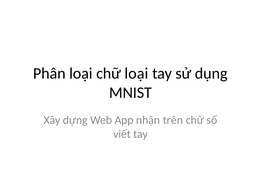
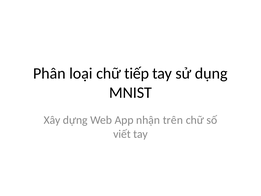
chữ loại: loại -> tiếp
